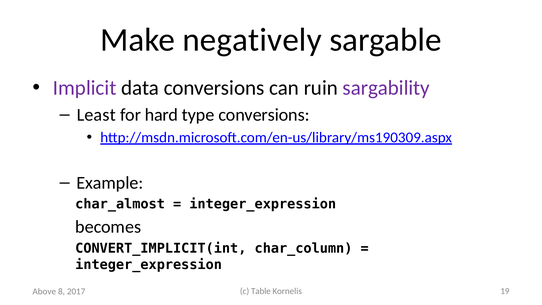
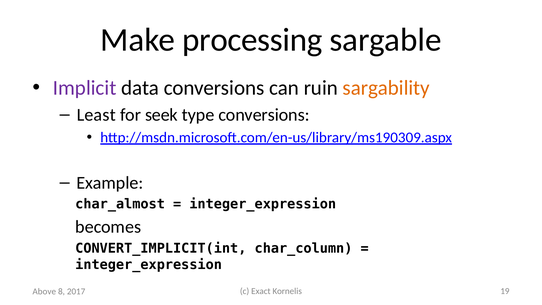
negatively: negatively -> processing
sargability colour: purple -> orange
hard: hard -> seek
Table: Table -> Exact
